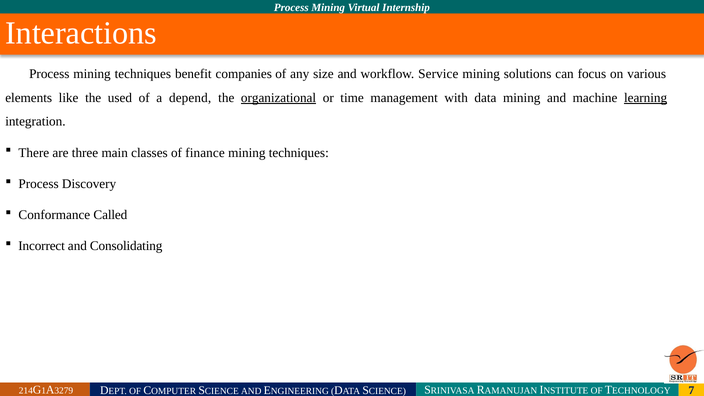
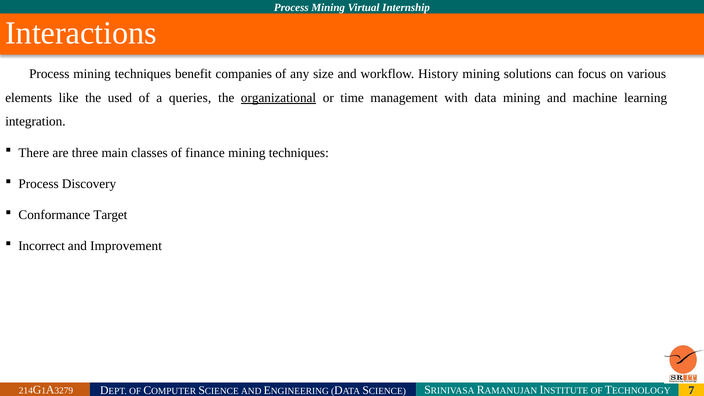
Service: Service -> History
depend: depend -> queries
learning underline: present -> none
Called: Called -> Target
Consolidating: Consolidating -> Improvement
